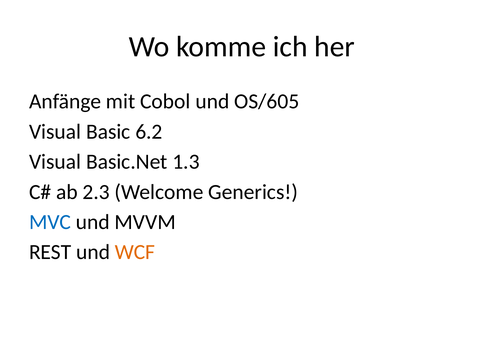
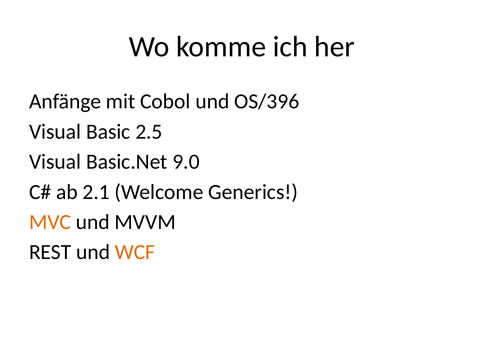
OS/605: OS/605 -> OS/396
6.2: 6.2 -> 2.5
1.3: 1.3 -> 9.0
2.3: 2.3 -> 2.1
MVC colour: blue -> orange
